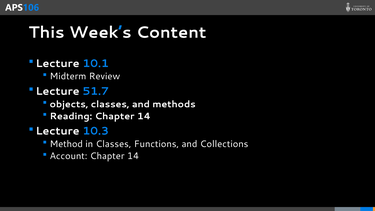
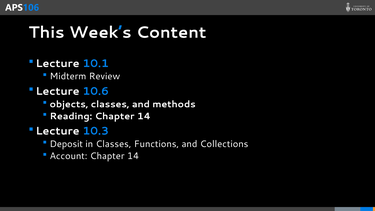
51.7: 51.7 -> 10.6
Method: Method -> Deposit
